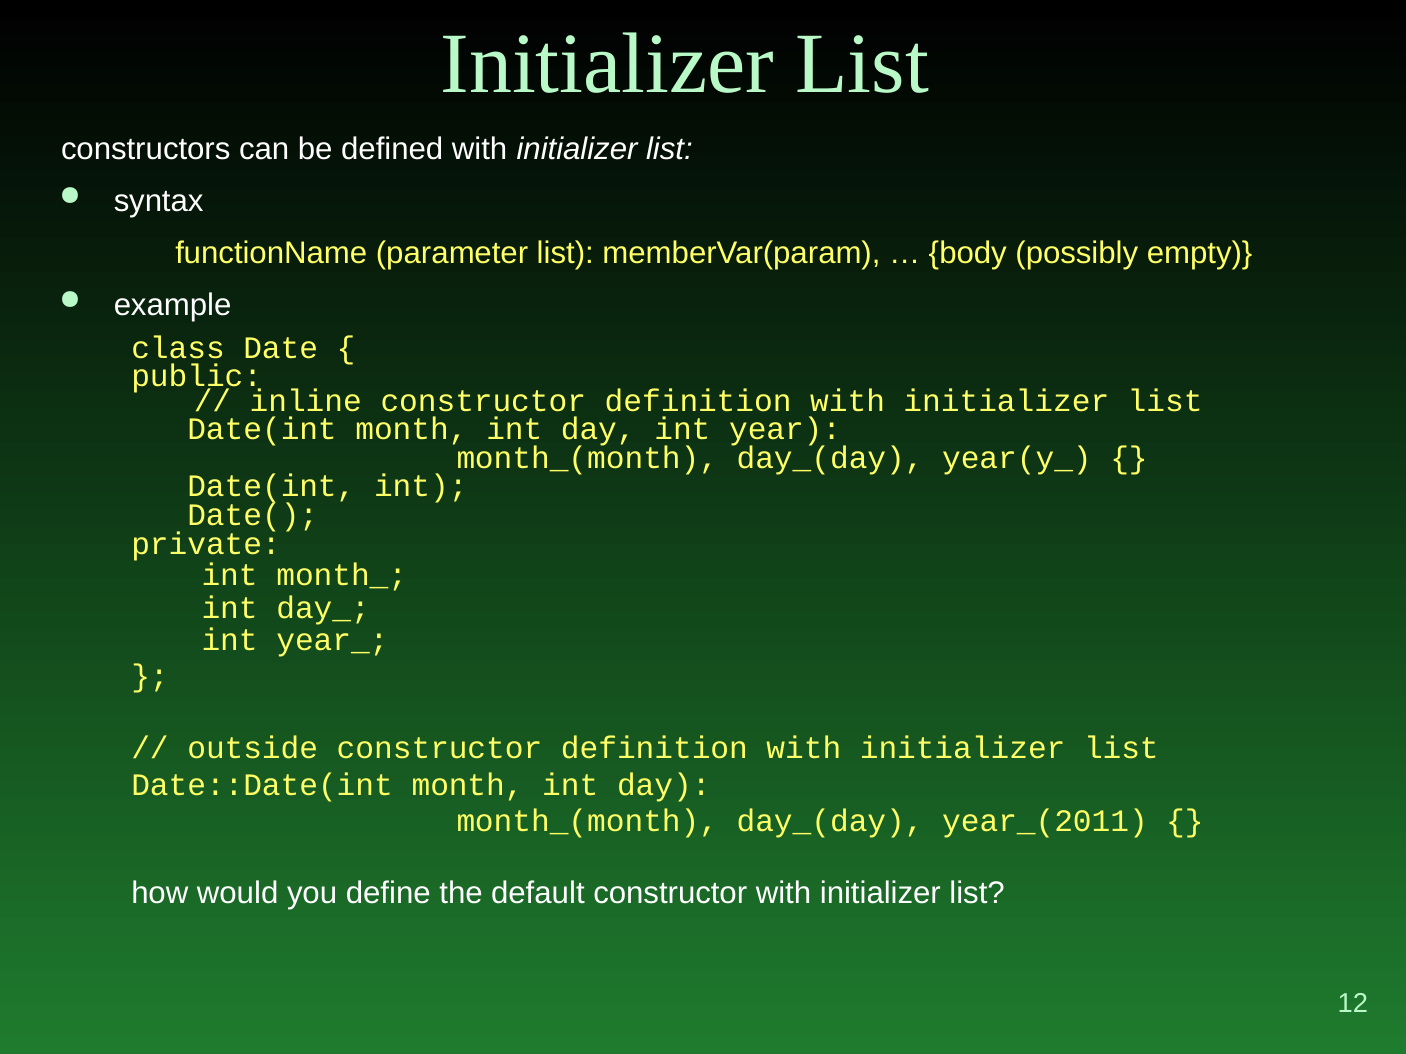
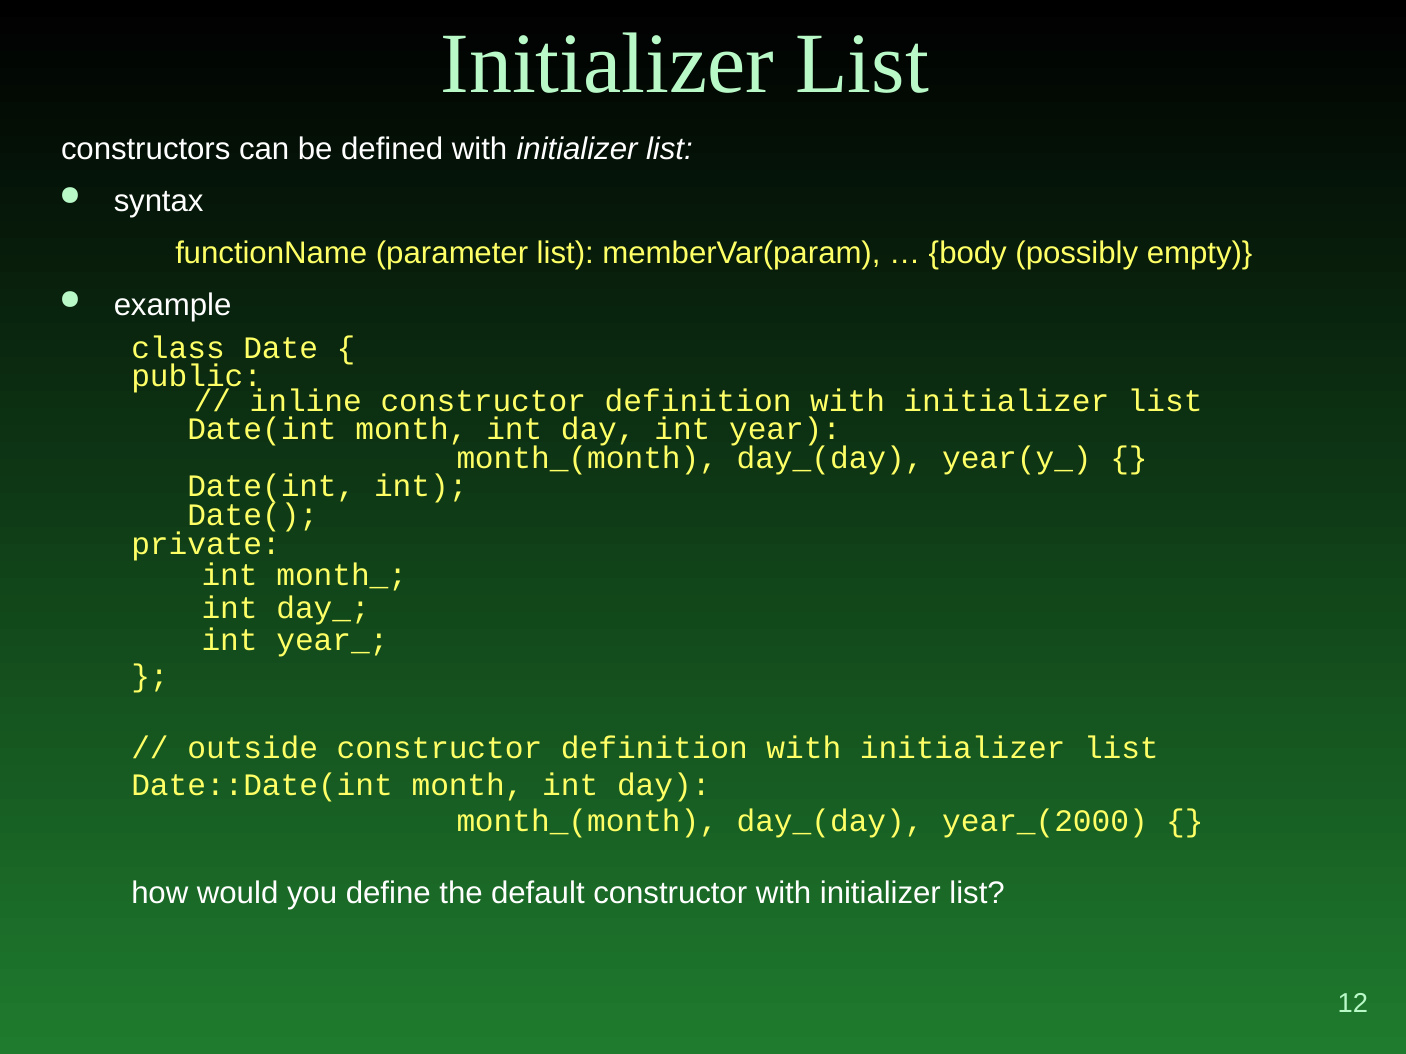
year_(2011: year_(2011 -> year_(2000
